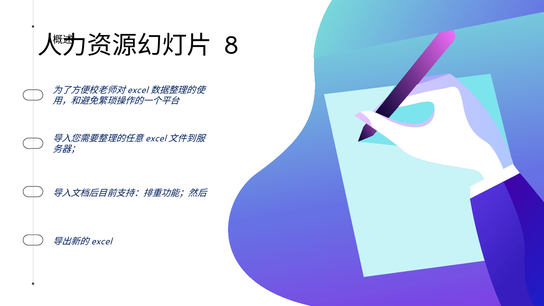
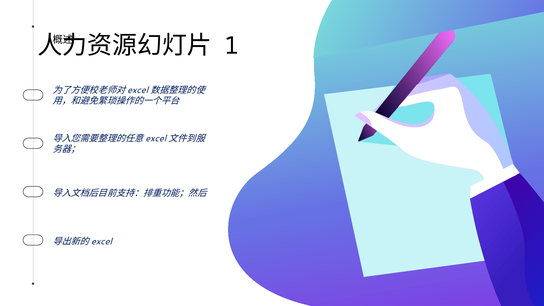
8: 8 -> 1
